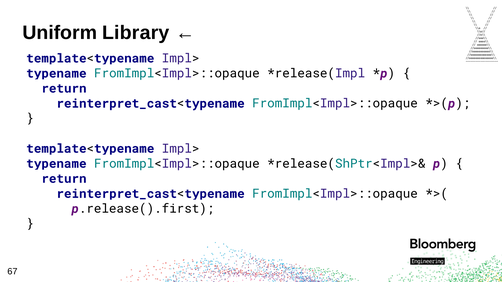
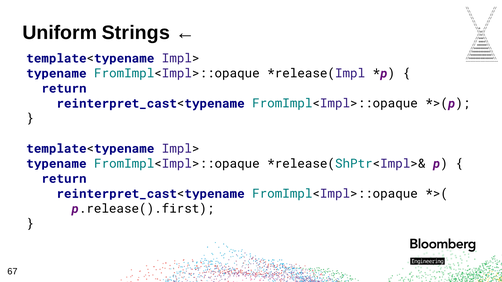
Library: Library -> Strings
